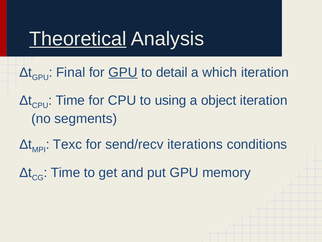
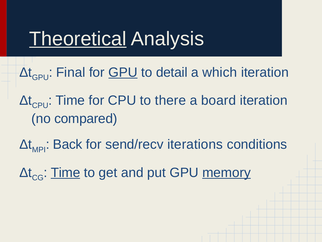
using: using -> there
object: object -> board
segments: segments -> compared
Texc: Texc -> Back
Time at (66, 172) underline: none -> present
memory underline: none -> present
